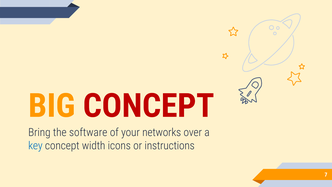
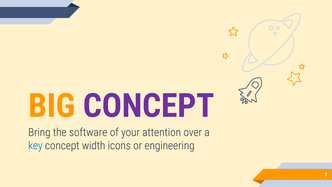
CONCEPT at (149, 106) colour: red -> purple
networks: networks -> attention
instructions: instructions -> engineering
